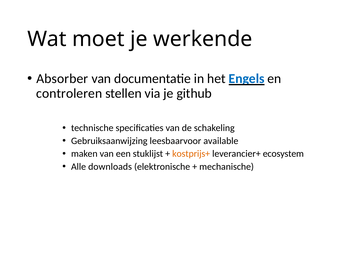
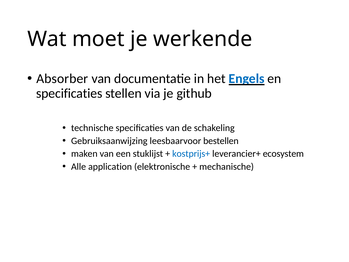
controleren at (69, 93): controleren -> specificaties
available: available -> bestellen
kostprijs+ colour: orange -> blue
downloads: downloads -> application
